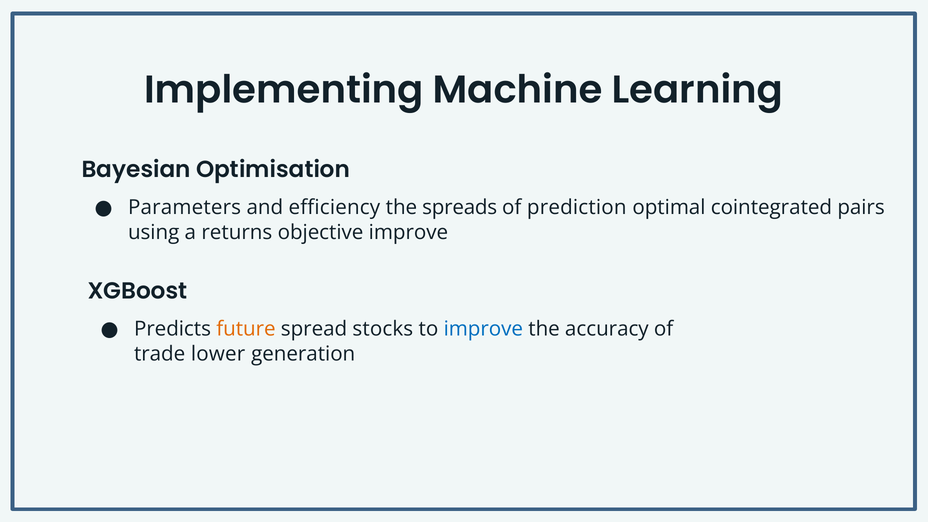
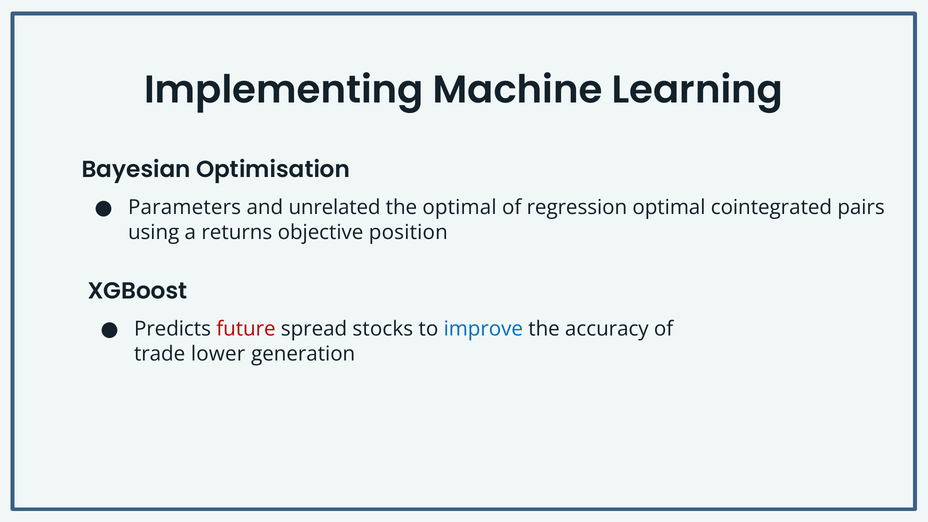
efficiency: efficiency -> unrelated
the spreads: spreads -> optimal
prediction: prediction -> regression
objective improve: improve -> position
future colour: orange -> red
